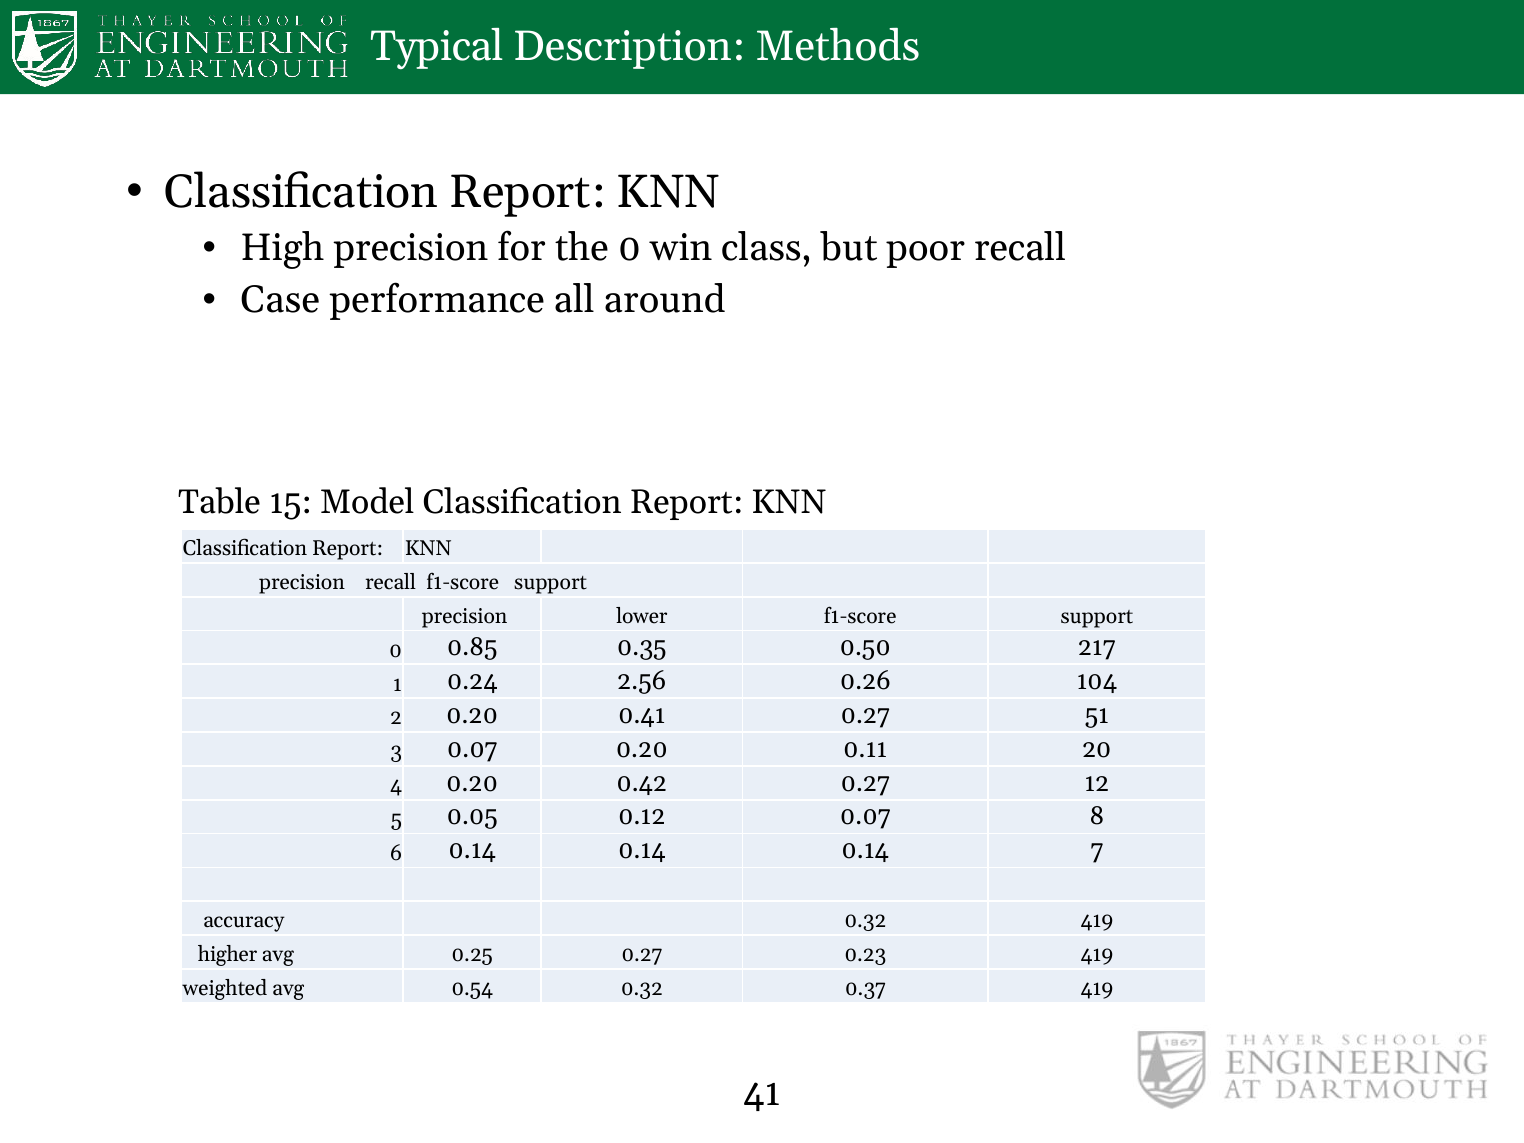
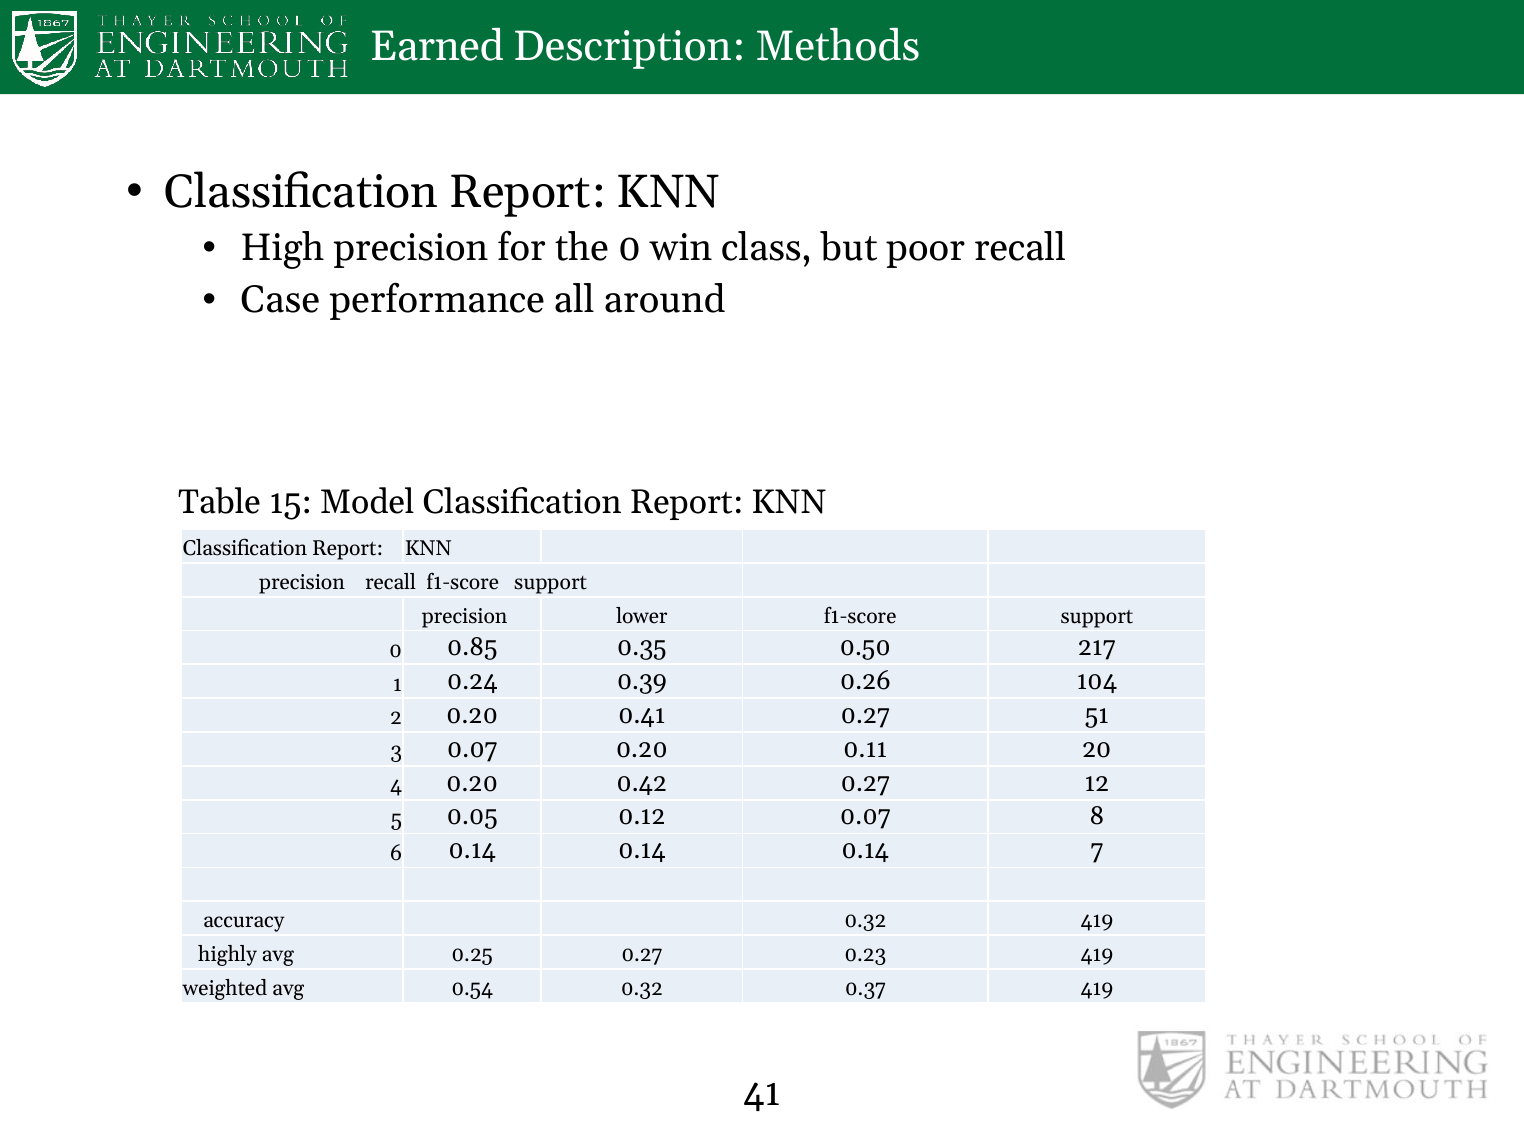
Typical: Typical -> Earned
2.56: 2.56 -> 0.39
higher: higher -> highly
